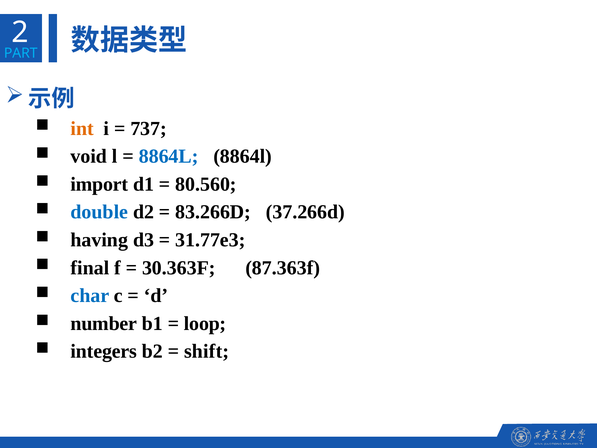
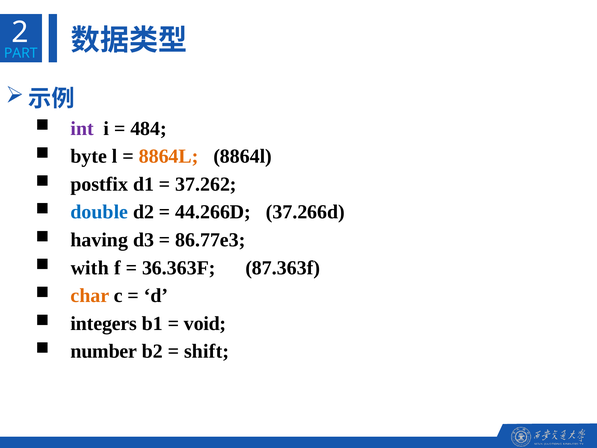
int colour: orange -> purple
737: 737 -> 484
void: void -> byte
8864L at (169, 156) colour: blue -> orange
import: import -> postfix
80.560: 80.560 -> 37.262
83.266D: 83.266D -> 44.266D
31.77e3: 31.77e3 -> 86.77e3
final: final -> with
30.363F: 30.363F -> 36.363F
char colour: blue -> orange
number: number -> integers
loop: loop -> void
integers: integers -> number
